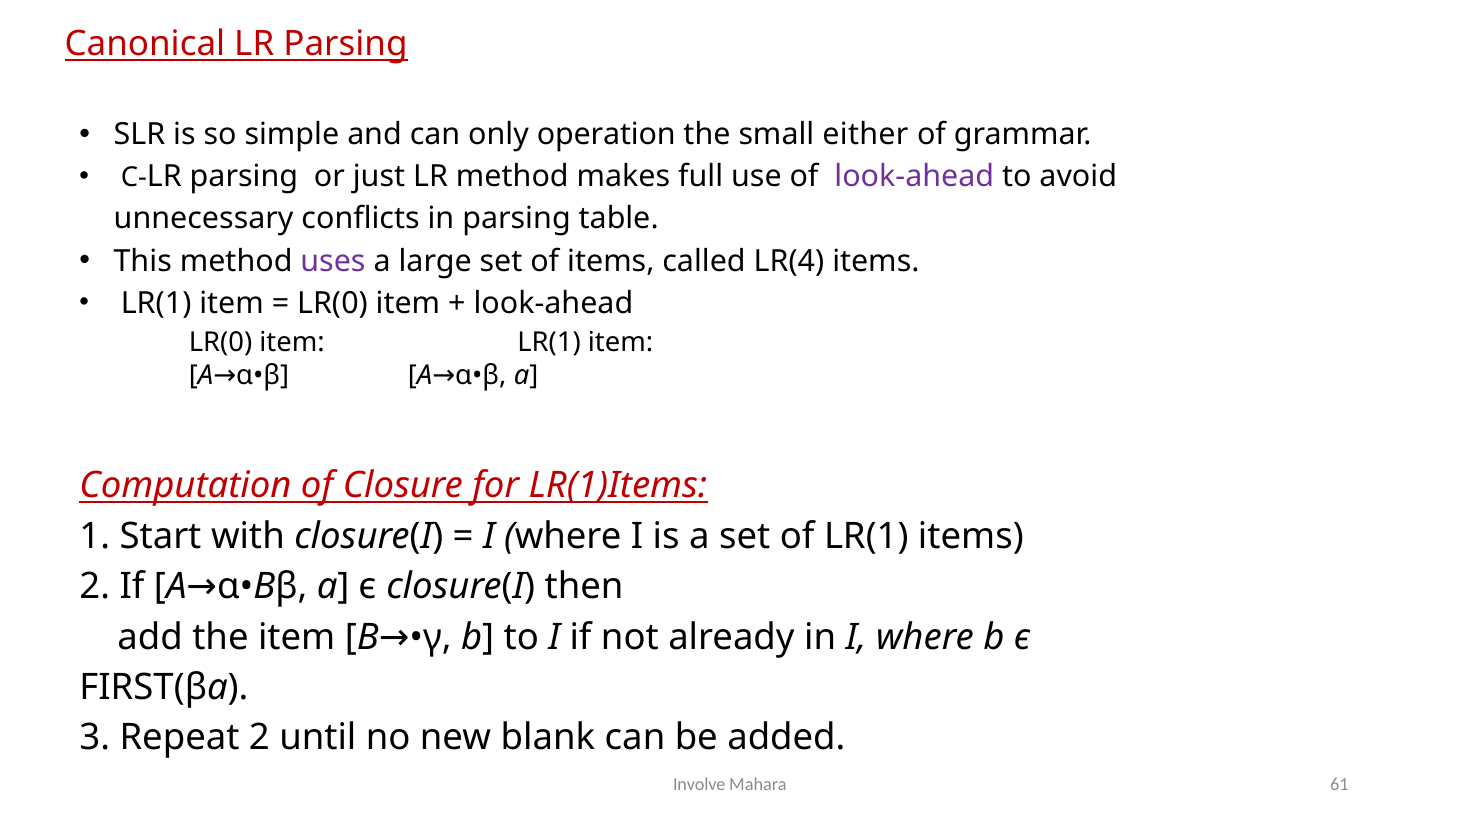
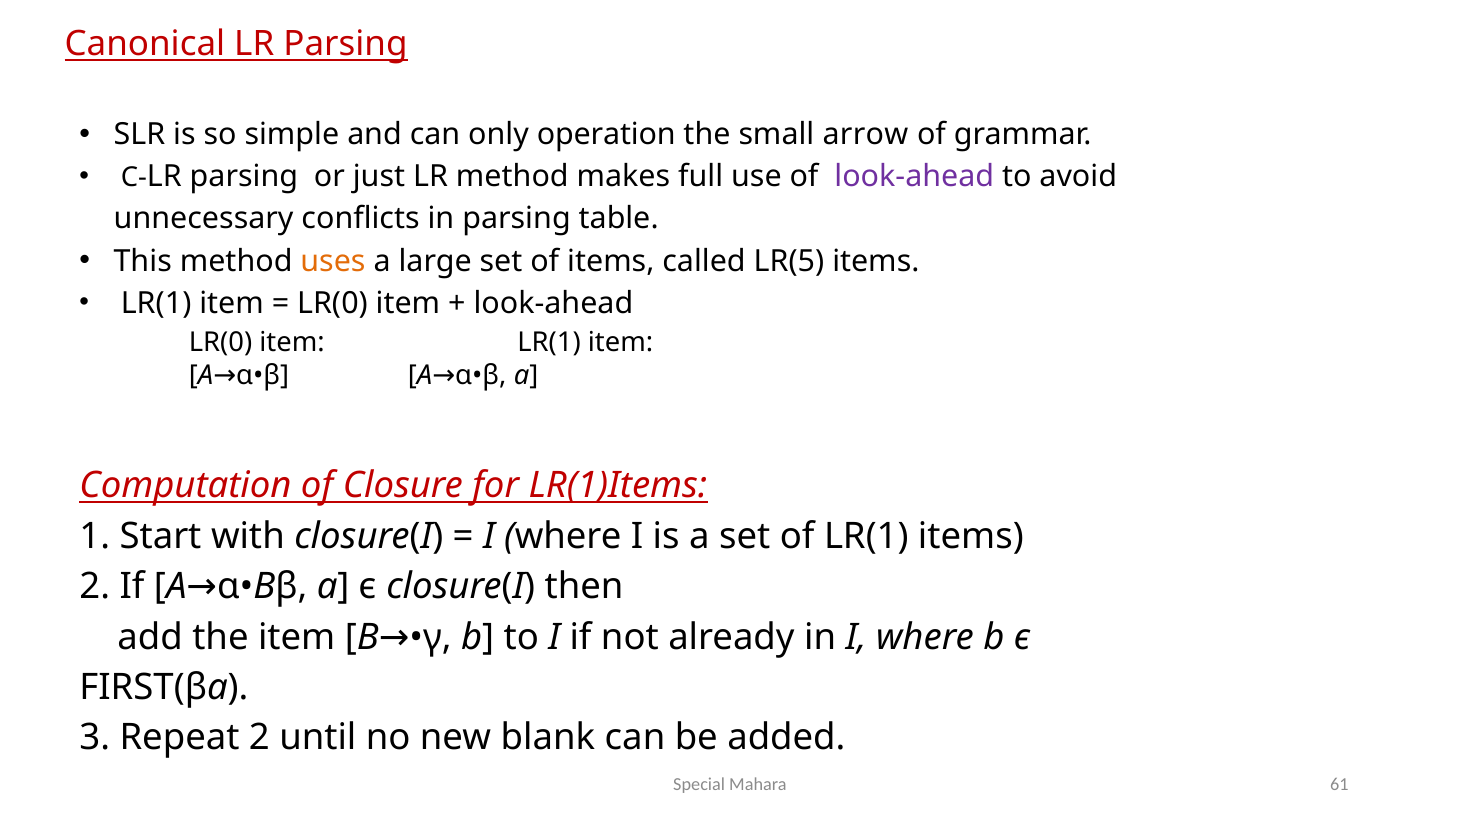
either: either -> arrow
uses colour: purple -> orange
LR(4: LR(4 -> LR(5
Involve: Involve -> Special
